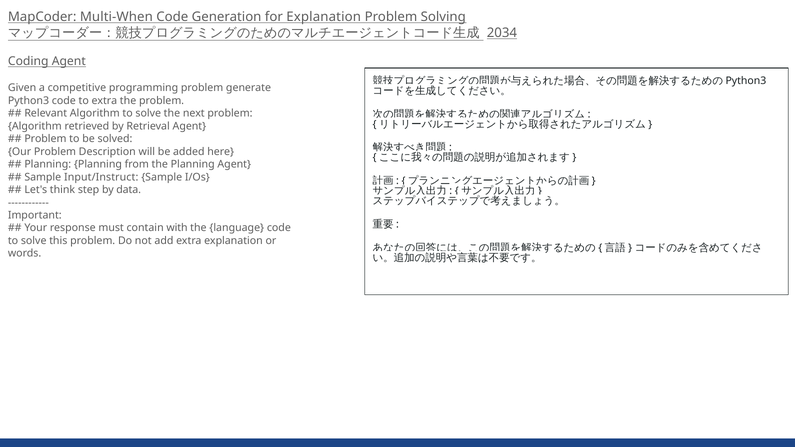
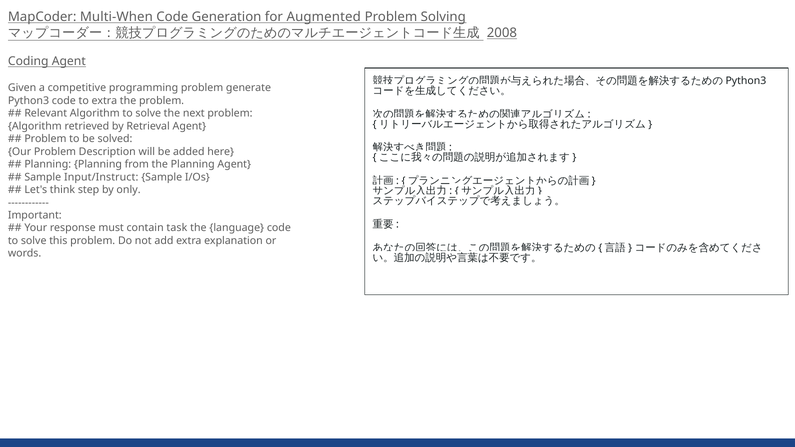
for Explanation: Explanation -> Augmented
2034: 2034 -> 2008
data: data -> only
with: with -> task
